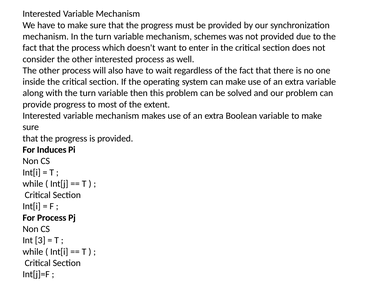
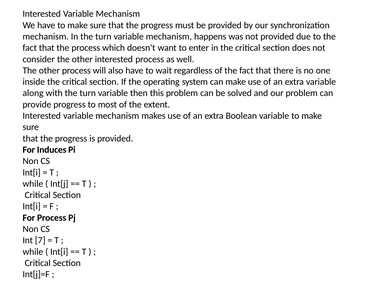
schemes: schemes -> happens
3: 3 -> 7
